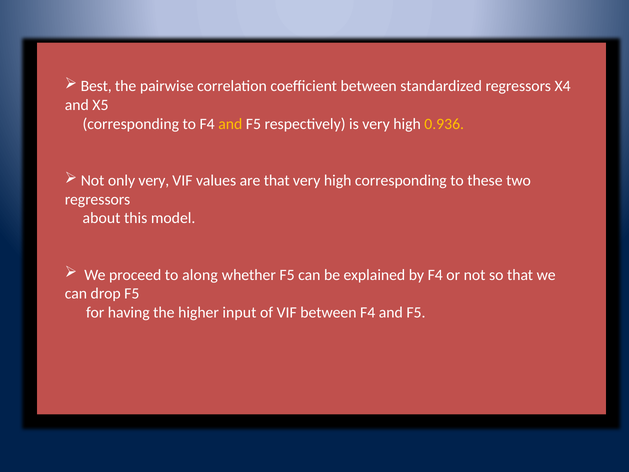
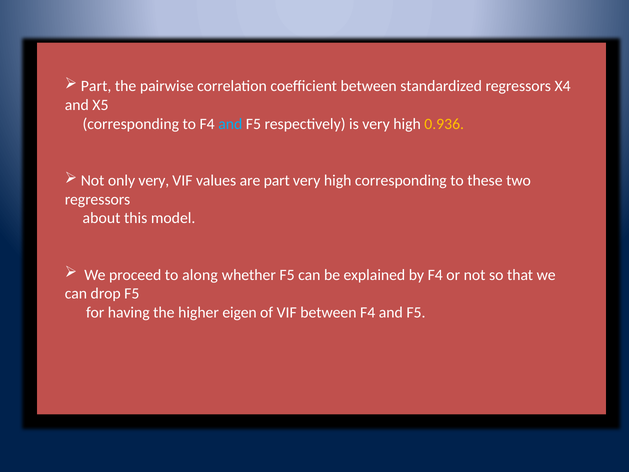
Best at (96, 86): Best -> Part
and at (230, 124) colour: yellow -> light blue
are that: that -> part
input: input -> eigen
